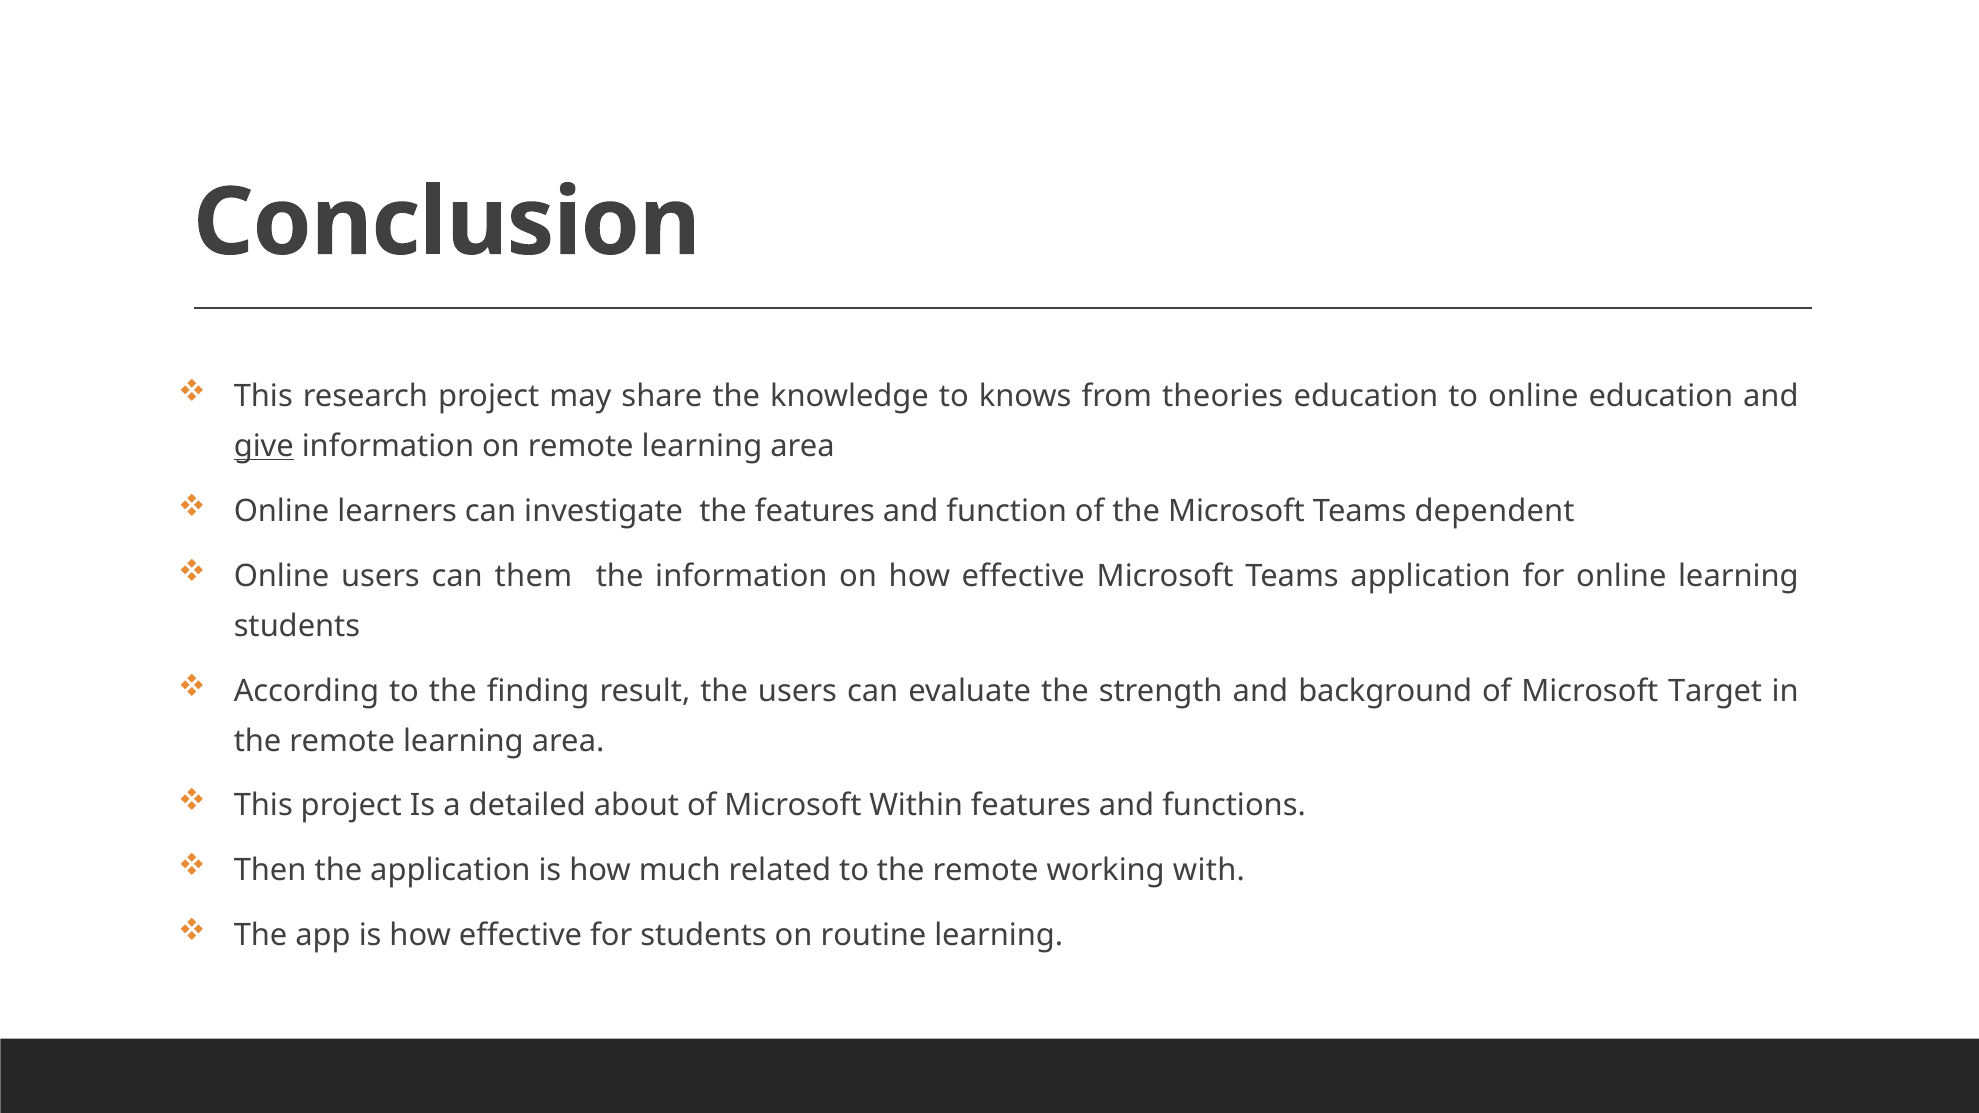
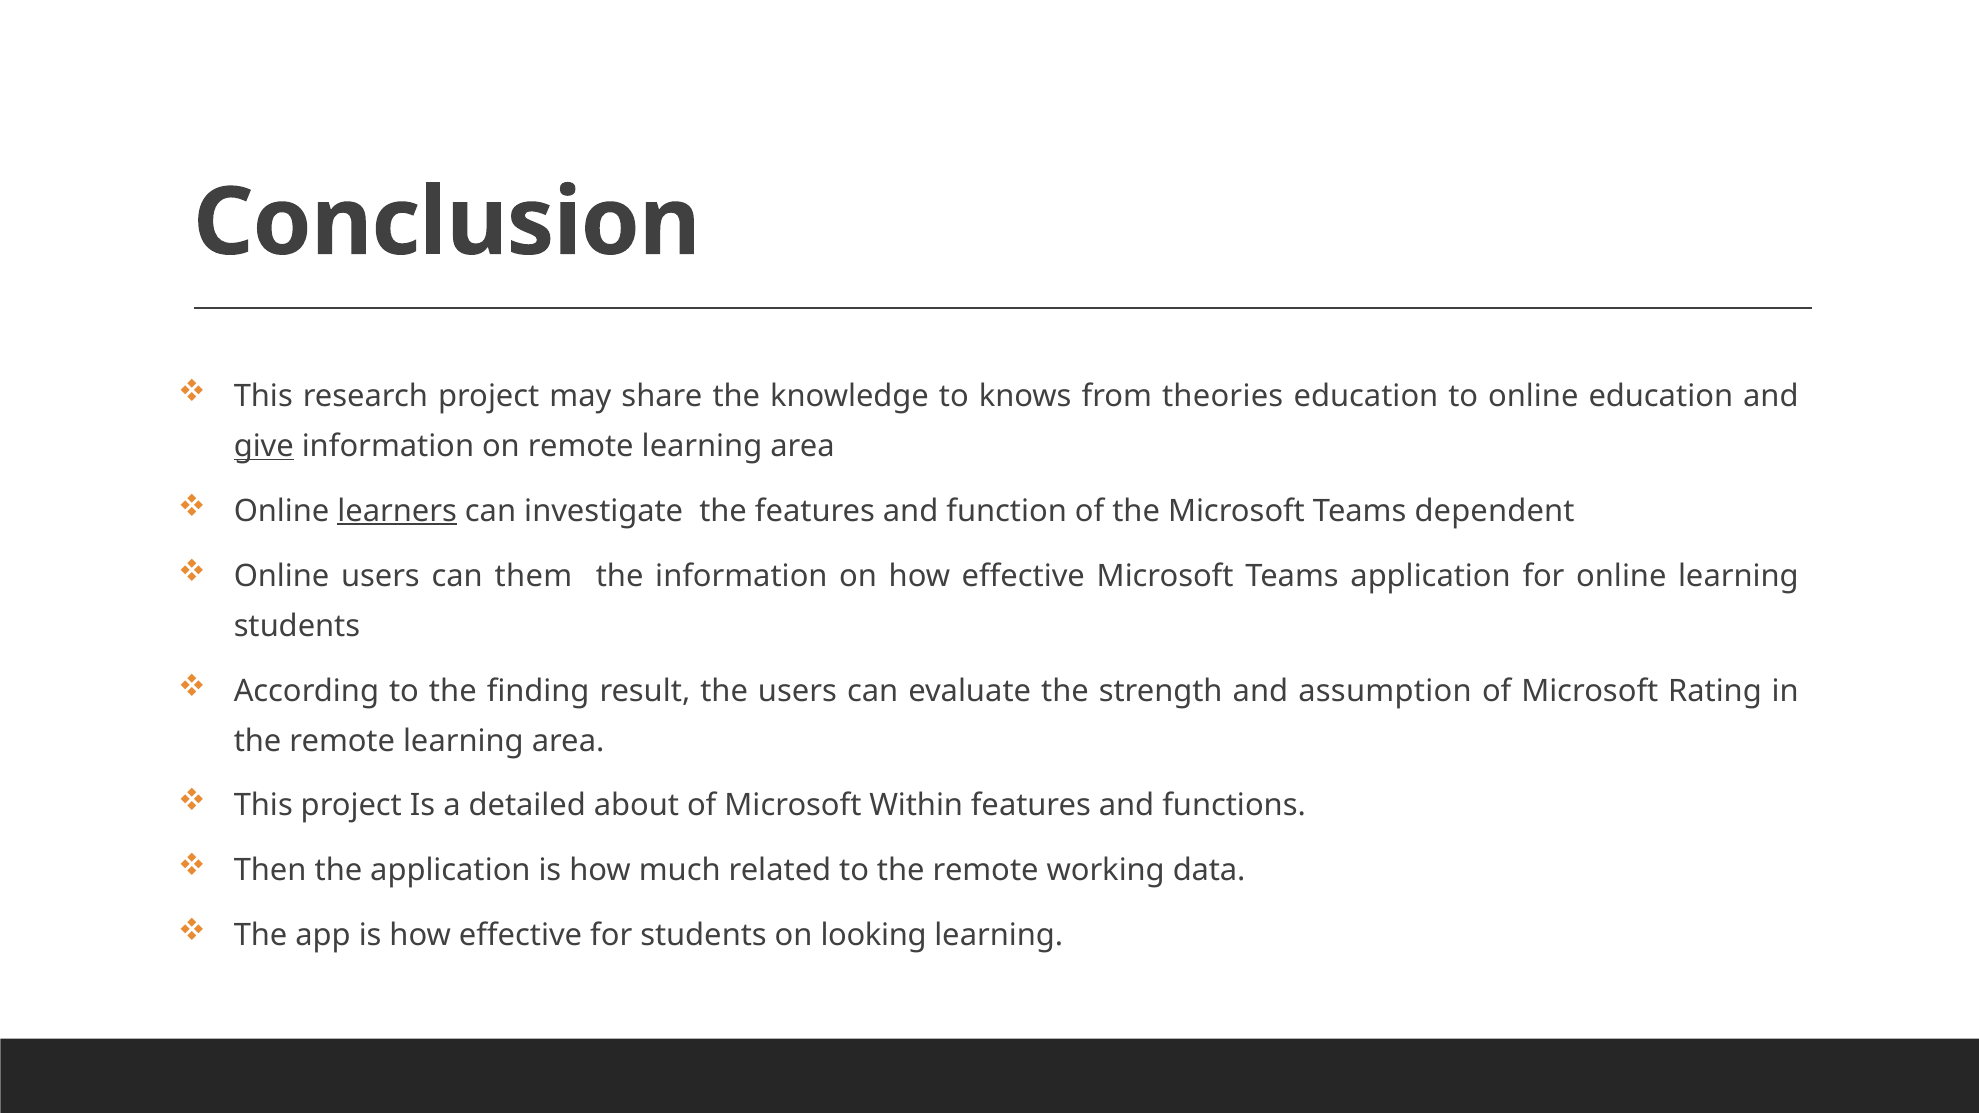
learners underline: none -> present
background: background -> assumption
Target: Target -> Rating
with: with -> data
routine: routine -> looking
